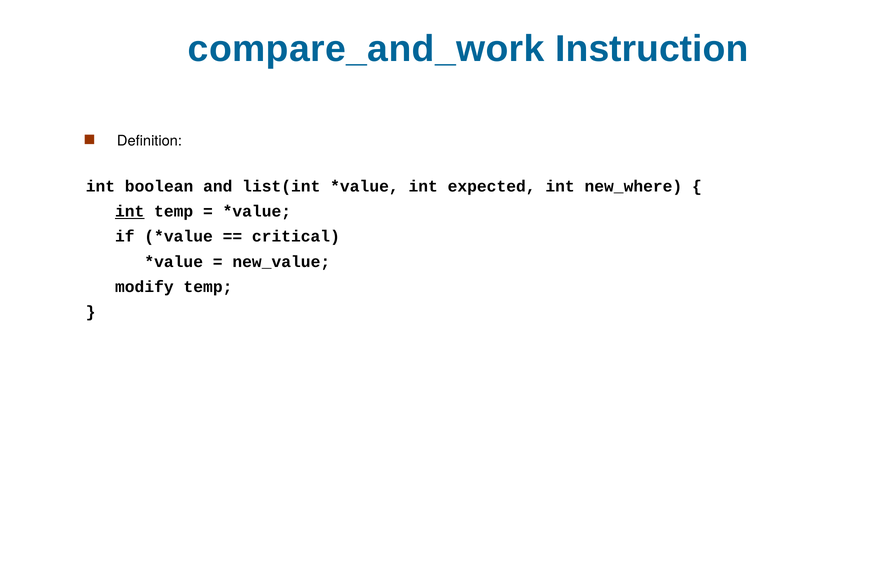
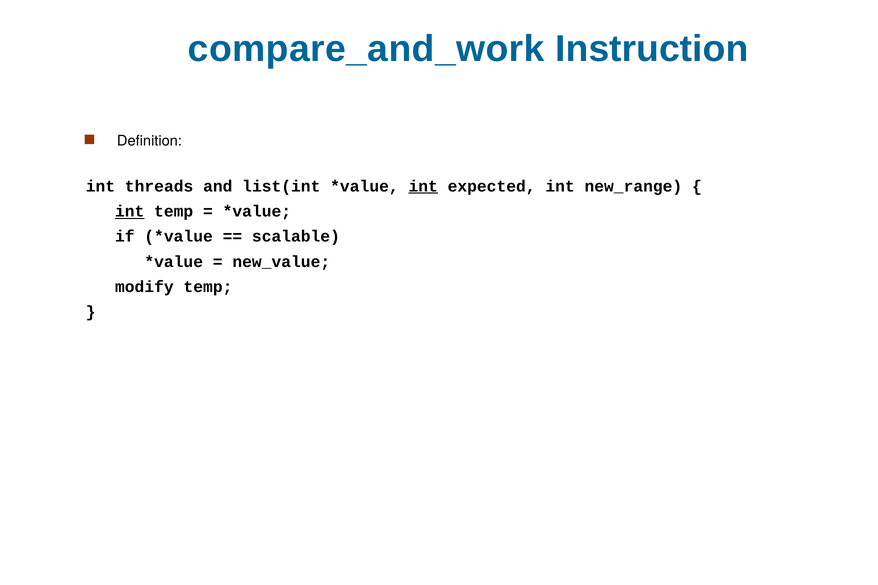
boolean: boolean -> threads
int at (423, 186) underline: none -> present
new_where: new_where -> new_range
critical: critical -> scalable
